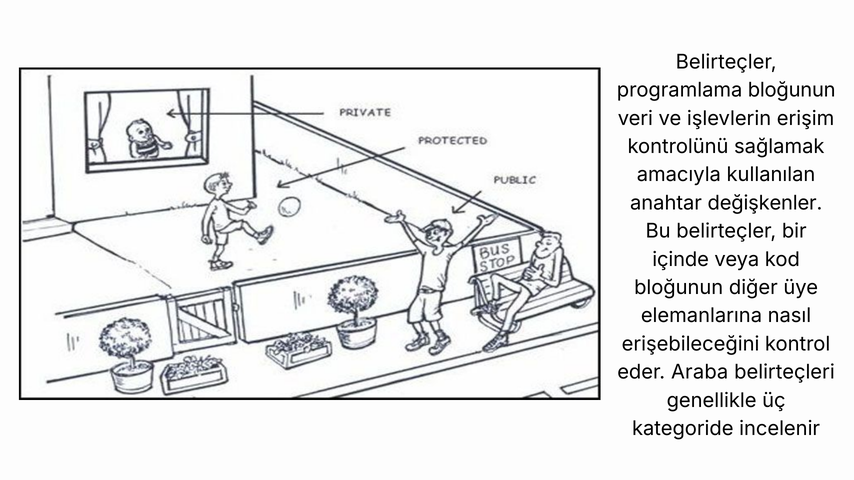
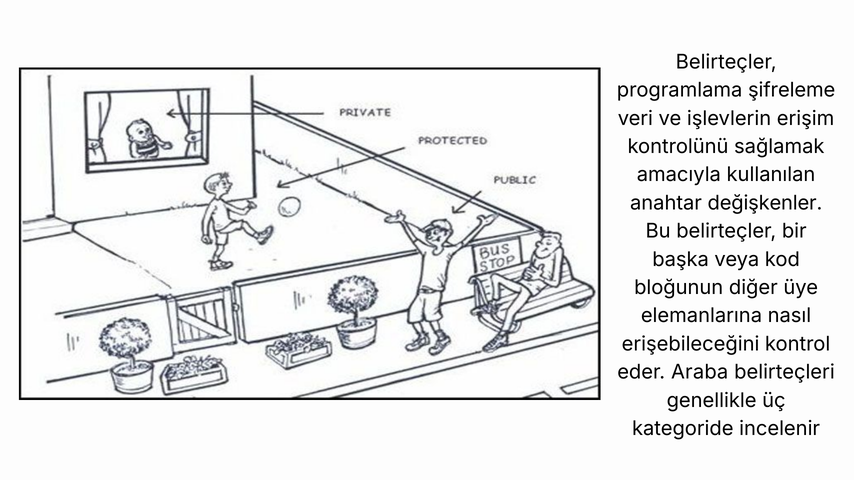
programlama bloğunun: bloğunun -> şifreleme
içinde: içinde -> başka
